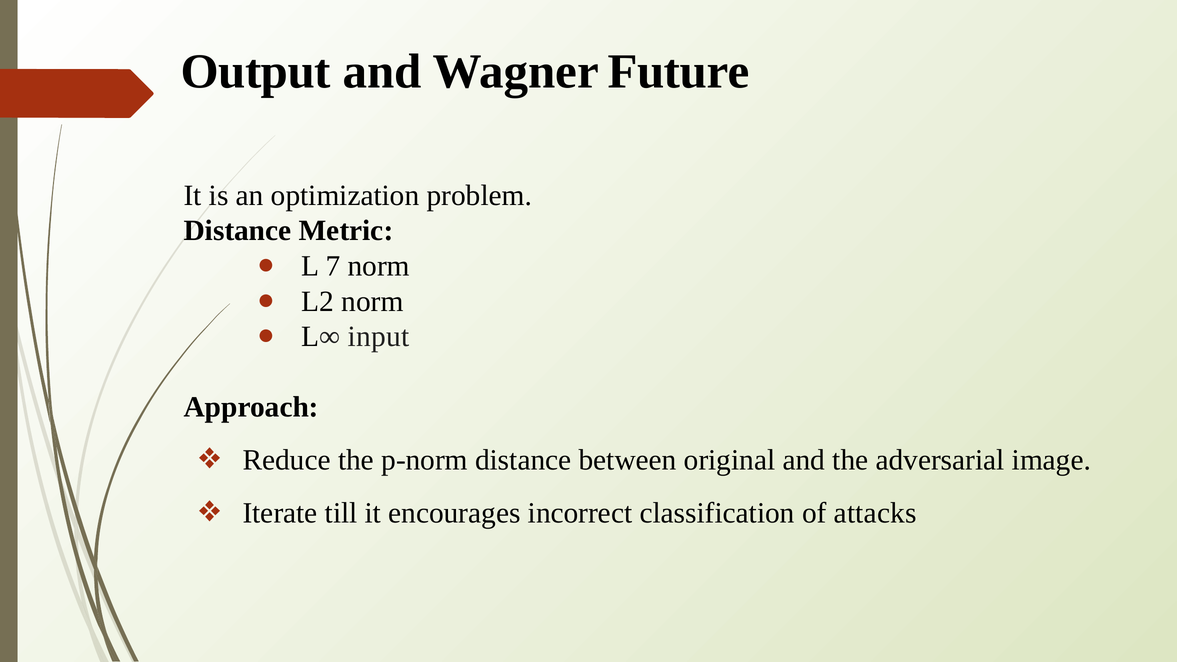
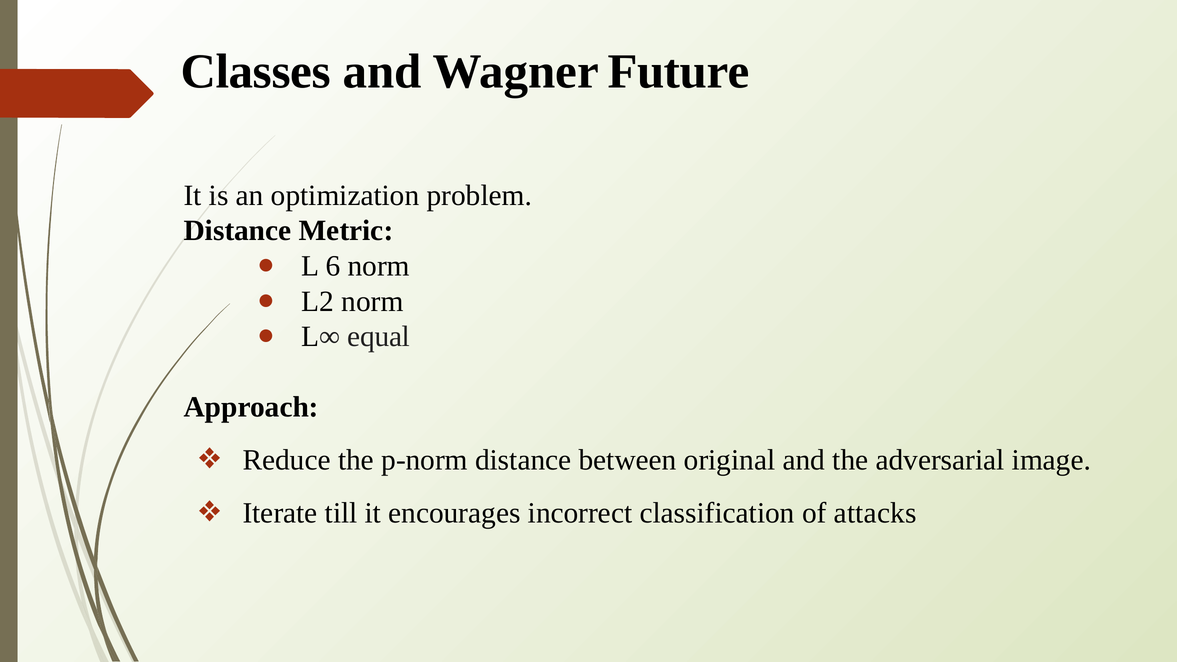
Output: Output -> Classes
7: 7 -> 6
input: input -> equal
